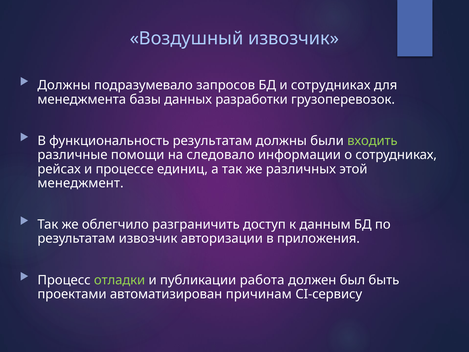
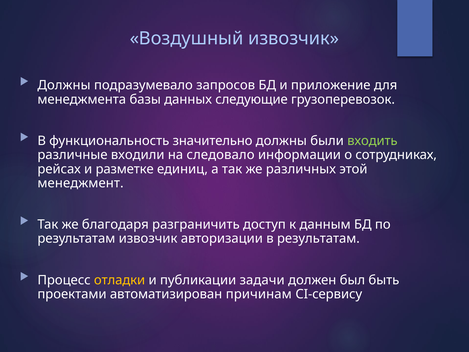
и сотрудниках: сотрудниках -> приложение
разработки: разработки -> следующие
функциональность результатам: результатам -> значительно
помощи: помощи -> входили
процессе: процессе -> разметке
облегчило: облегчило -> благодаря
в приложения: приложения -> результатам
отладки colour: light green -> yellow
работа: работа -> задачи
